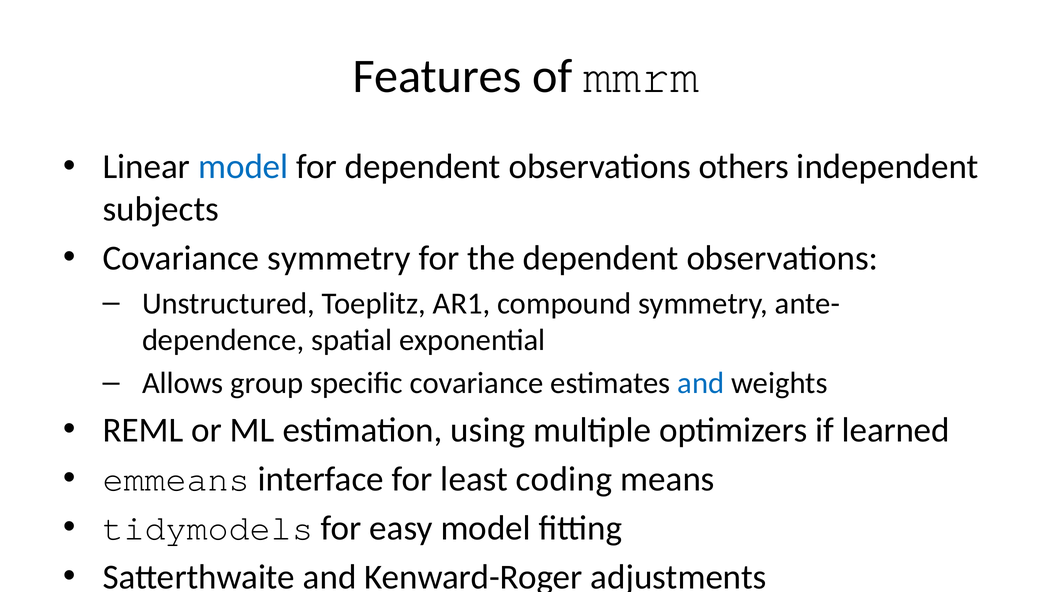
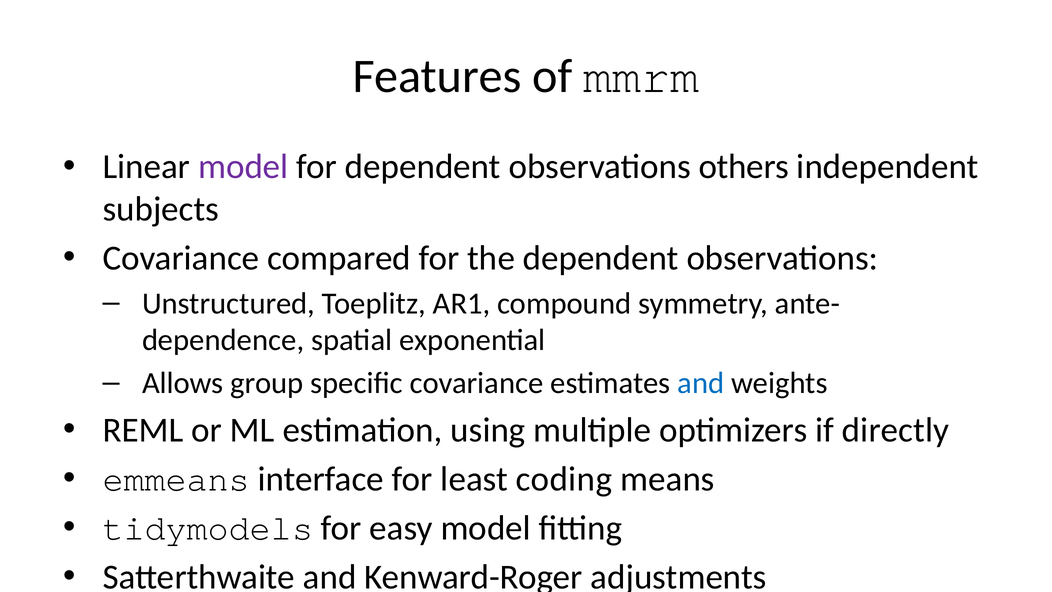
model at (243, 167) colour: blue -> purple
Covariance symmetry: symmetry -> compared
learned: learned -> directly
